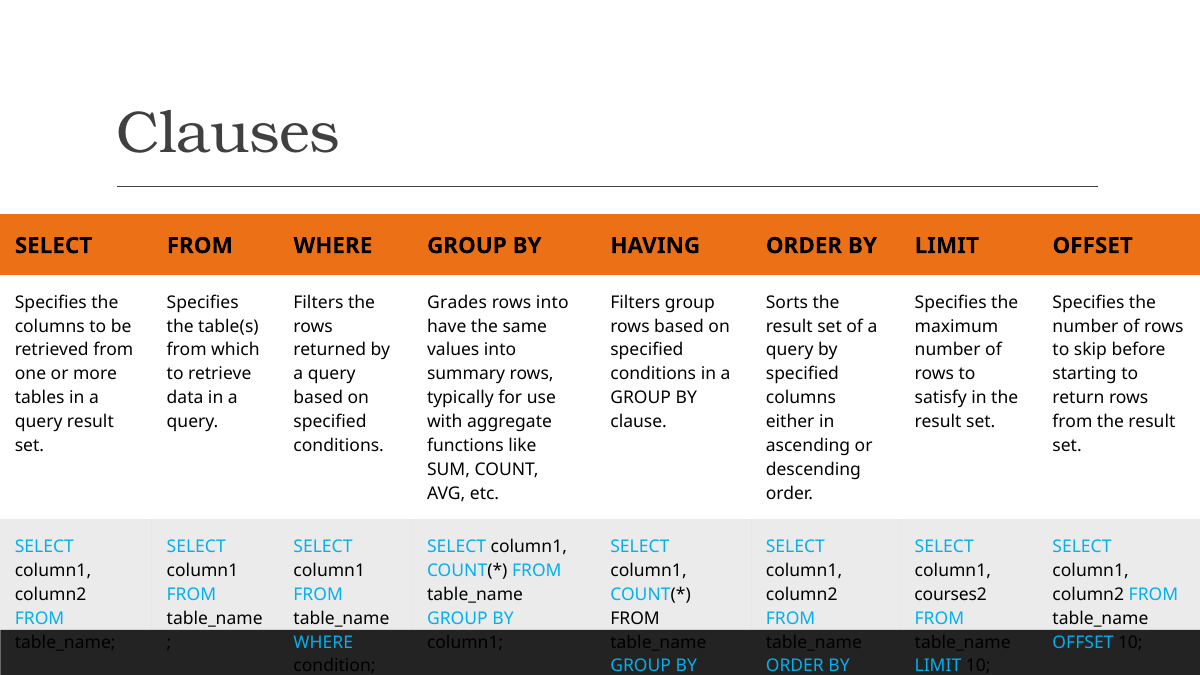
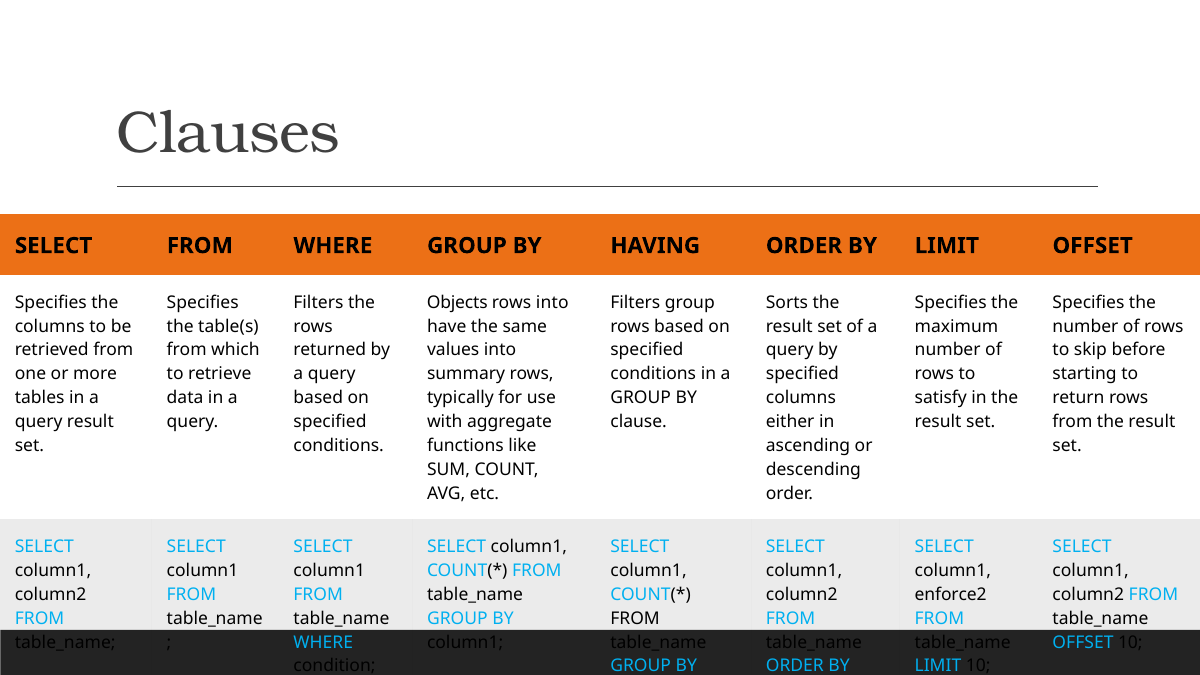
Grades: Grades -> Objects
courses2: courses2 -> enforce2
